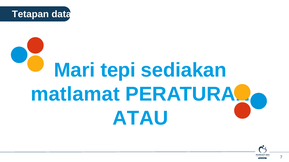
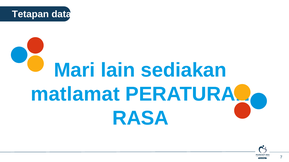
tepi: tepi -> lain
ATAU: ATAU -> RASA
